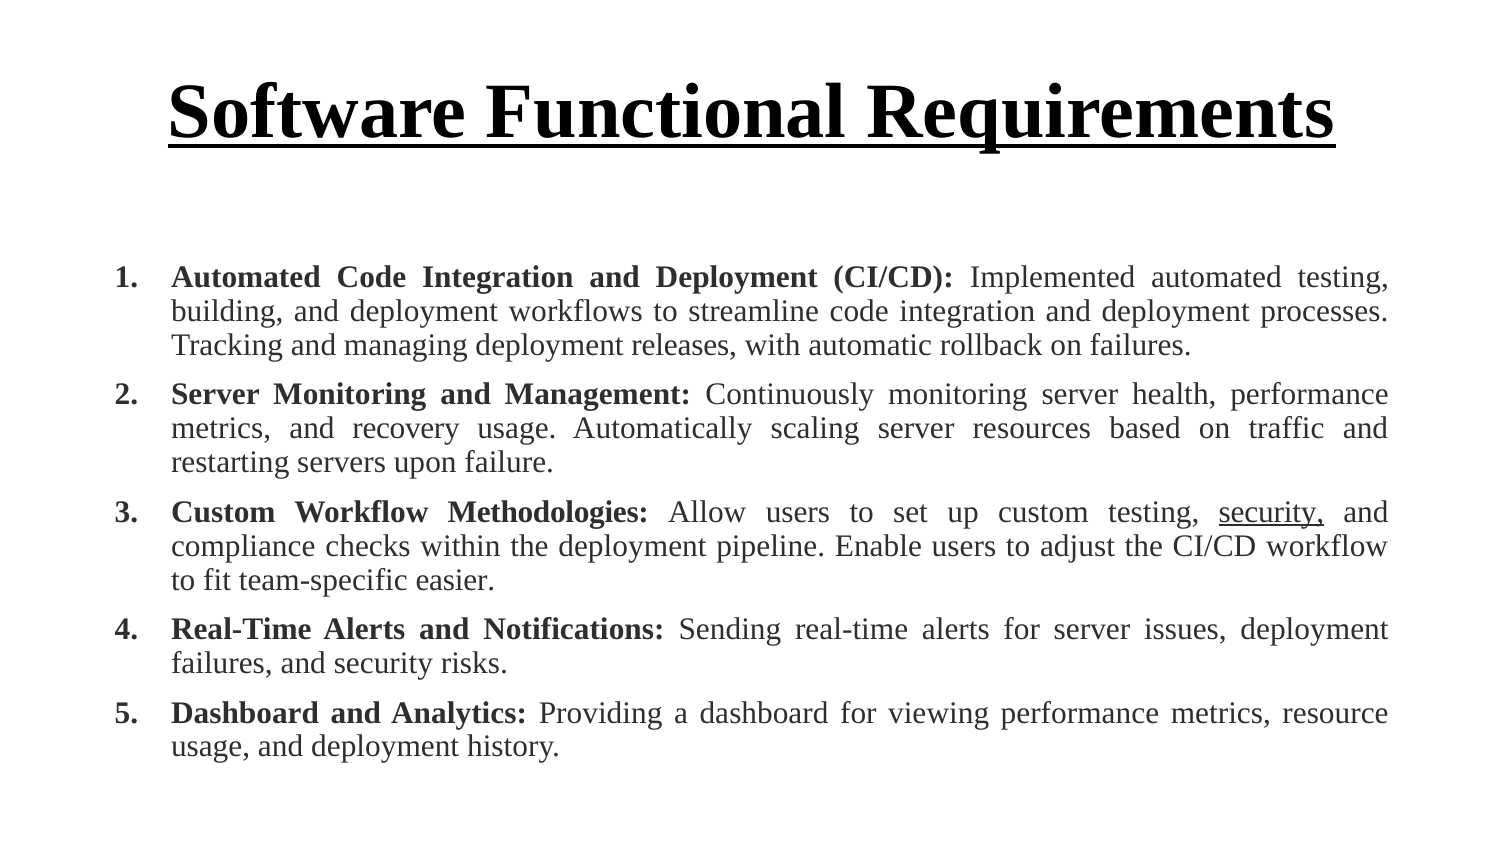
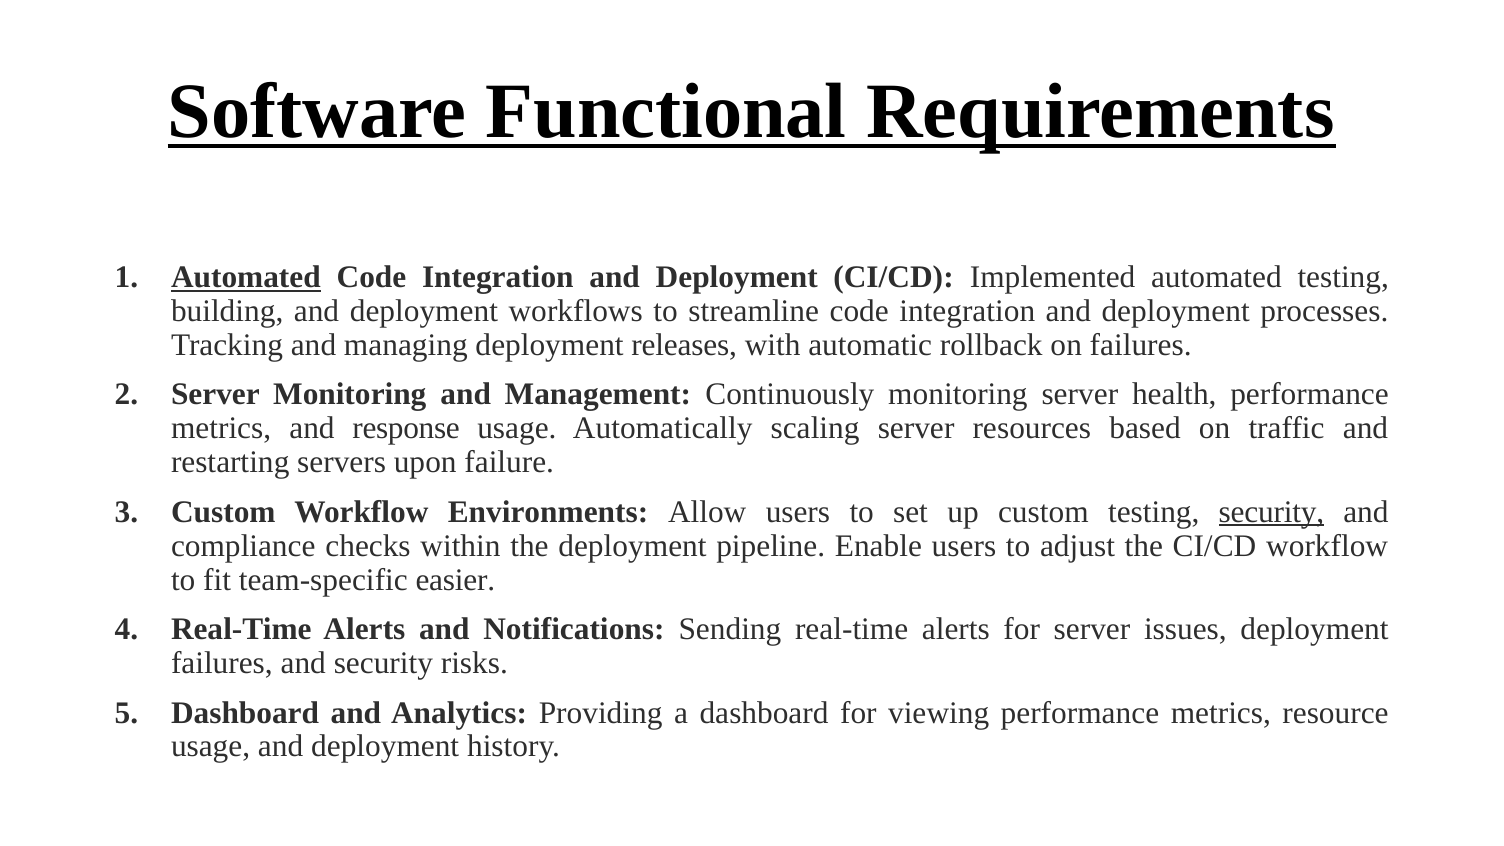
Automated at (246, 277) underline: none -> present
recovery: recovery -> response
Methodologies: Methodologies -> Environments
